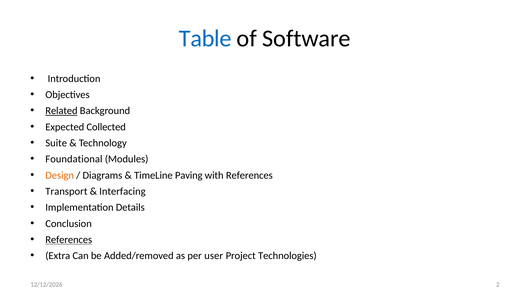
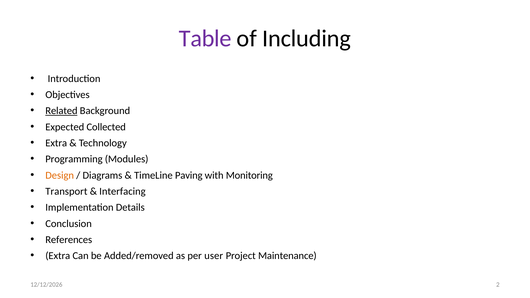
Table colour: blue -> purple
Software: Software -> Including
Suite at (56, 143): Suite -> Extra
Foundational: Foundational -> Programming
with References: References -> Monitoring
References at (69, 240) underline: present -> none
Technologies: Technologies -> Maintenance
